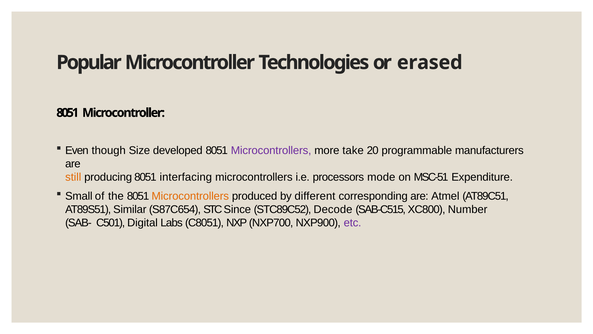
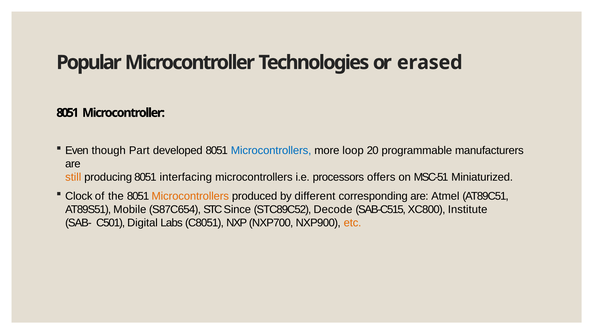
Size: Size -> Part
Microcontrollers at (271, 150) colour: purple -> blue
take: take -> loop
mode: mode -> offers
Expenditure: Expenditure -> Miniaturized
Small: Small -> Clock
Similar: Similar -> Mobile
Number: Number -> Institute
etc colour: purple -> orange
